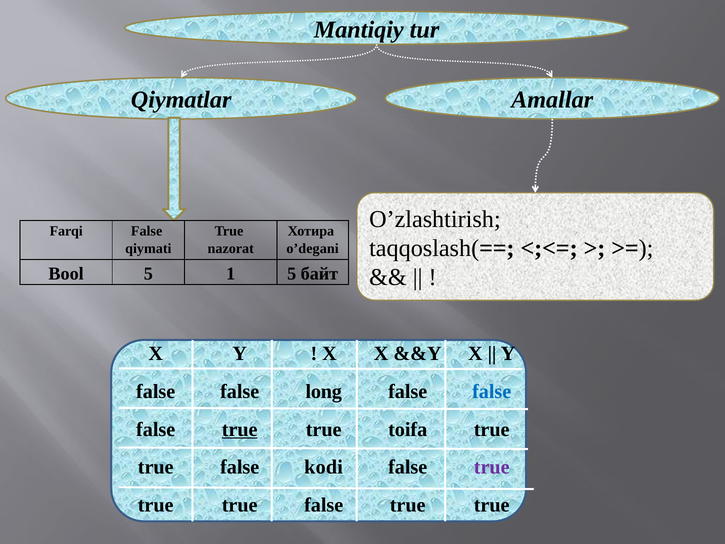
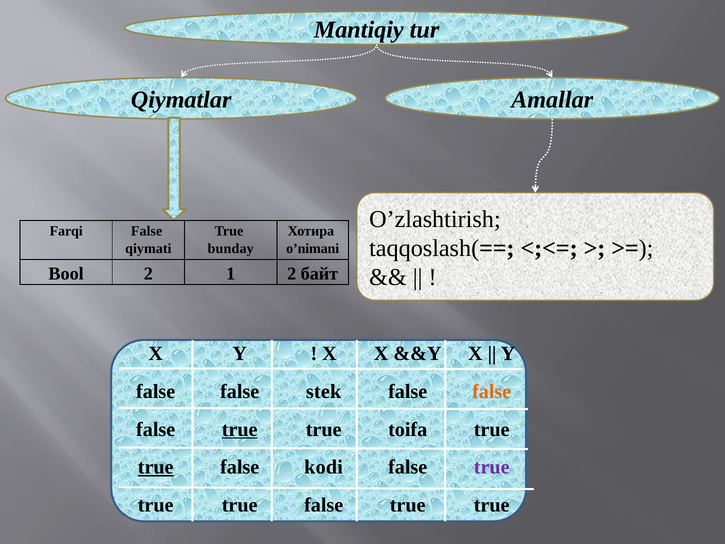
nazorat: nazorat -> bunday
o’degani: o’degani -> o’nimani
Bool 5: 5 -> 2
1 5: 5 -> 2
long: long -> stek
false at (492, 391) colour: blue -> orange
true at (156, 467) underline: none -> present
